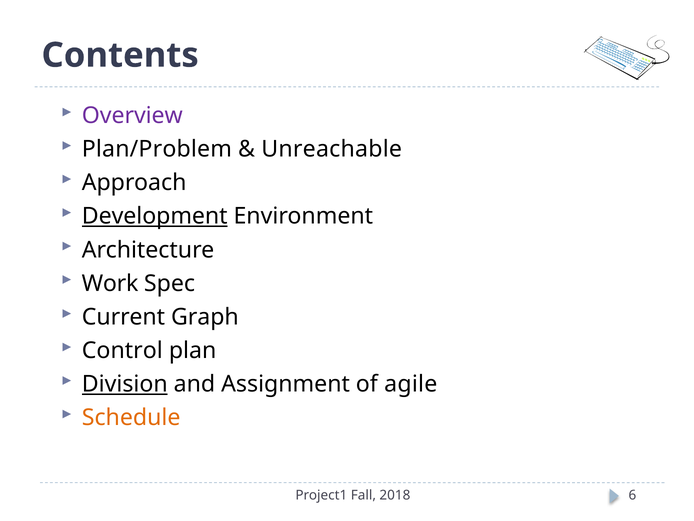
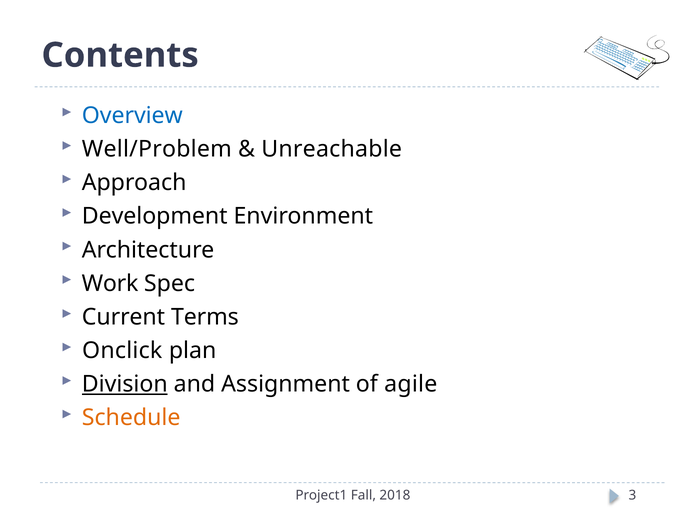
Overview colour: purple -> blue
Plan/Problem: Plan/Problem -> Well/Problem
Development underline: present -> none
Graph: Graph -> Terms
Control: Control -> Onclick
6: 6 -> 3
